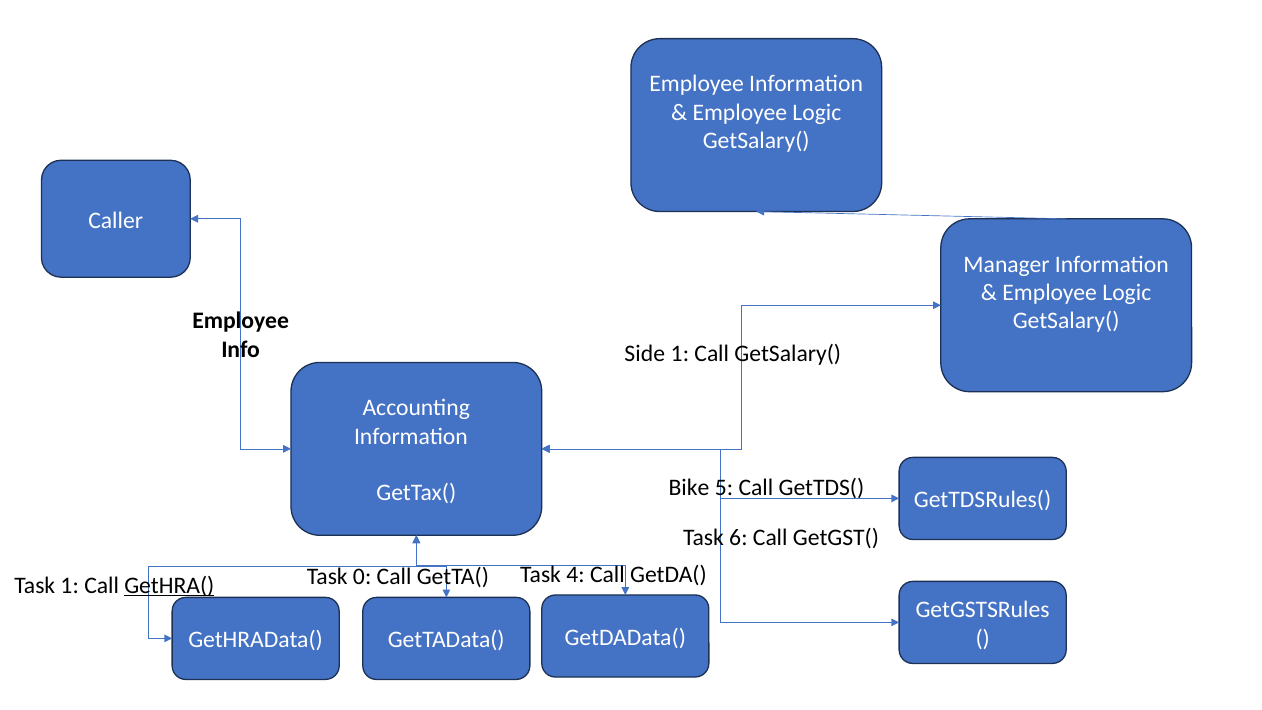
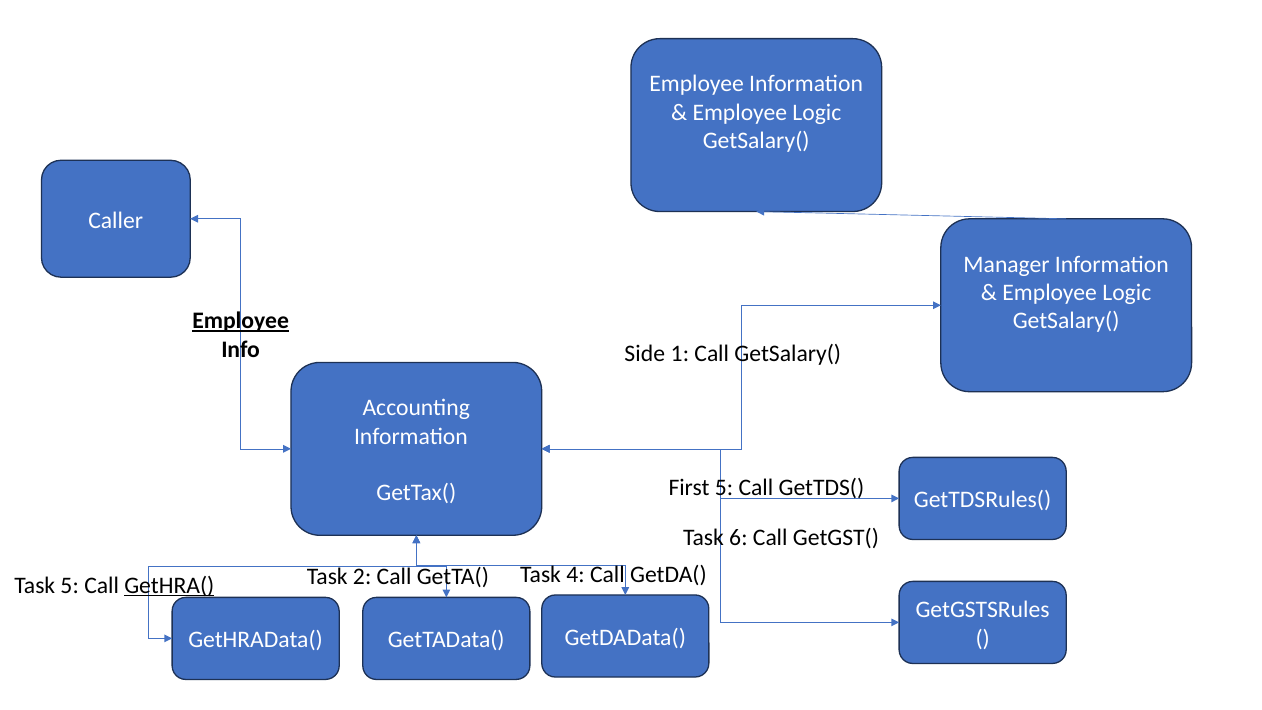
Employee at (241, 321) underline: none -> present
Bike: Bike -> First
Task 1: 1 -> 5
0: 0 -> 2
